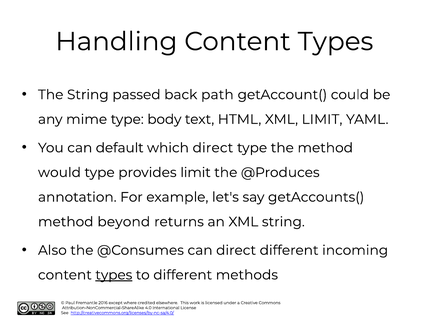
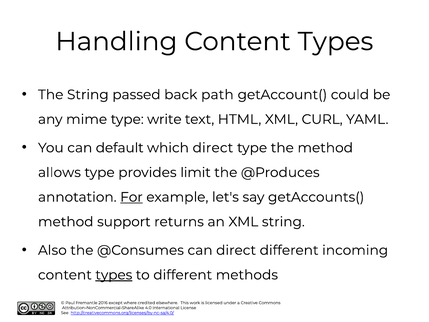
body: body -> write
XML LIMIT: LIMIT -> CURL
would: would -> allows
For underline: none -> present
beyond: beyond -> support
